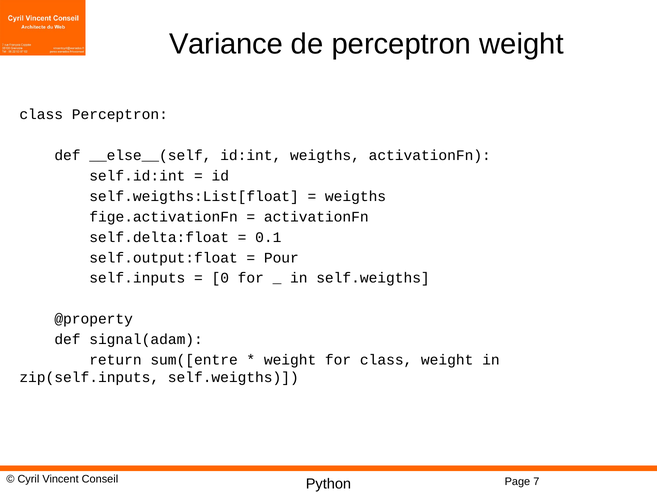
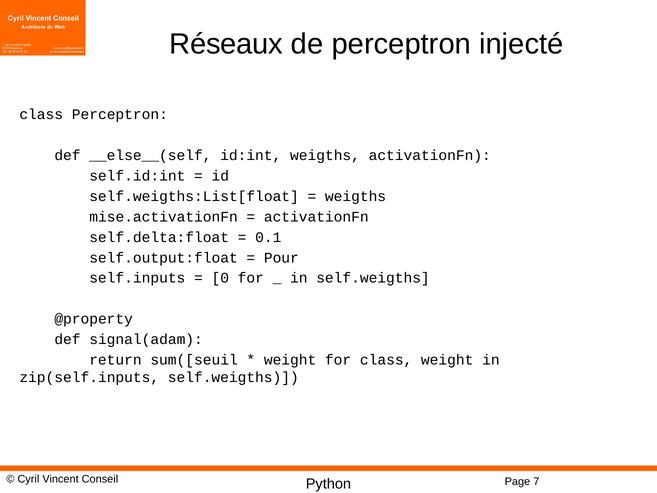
Variance: Variance -> Réseaux
perceptron weight: weight -> injecté
fige.activationFn: fige.activationFn -> mise.activationFn
sum([entre: sum([entre -> sum([seuil
